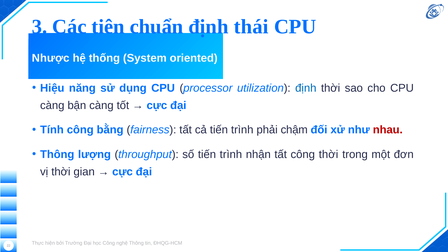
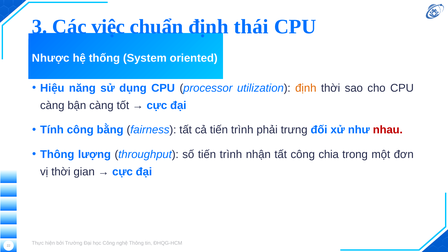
tiên: tiên -> việc
định at (306, 88) colour: blue -> orange
chậm: chậm -> trưng
công thời: thời -> chia
